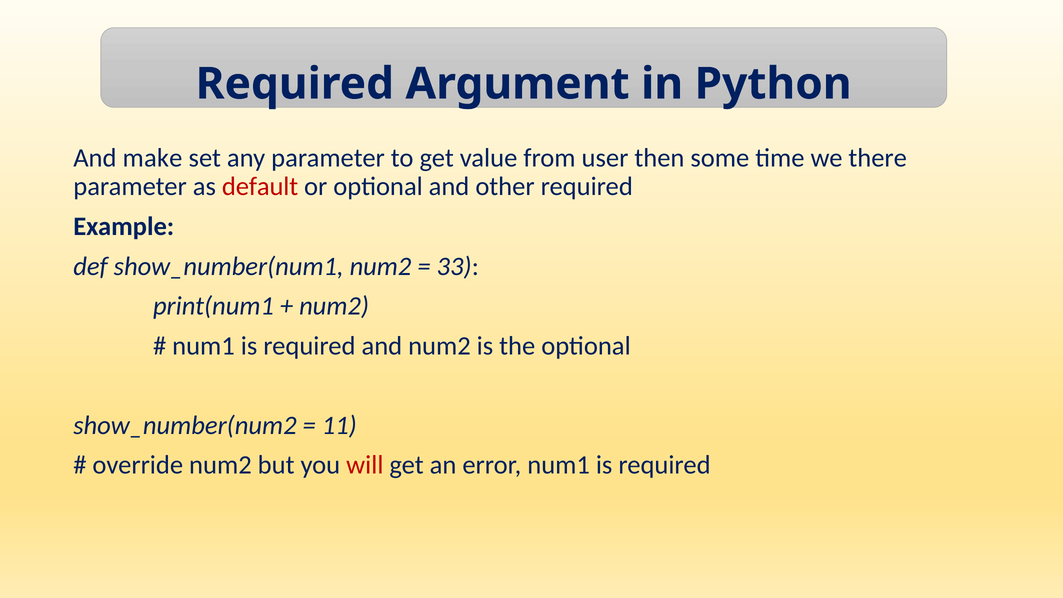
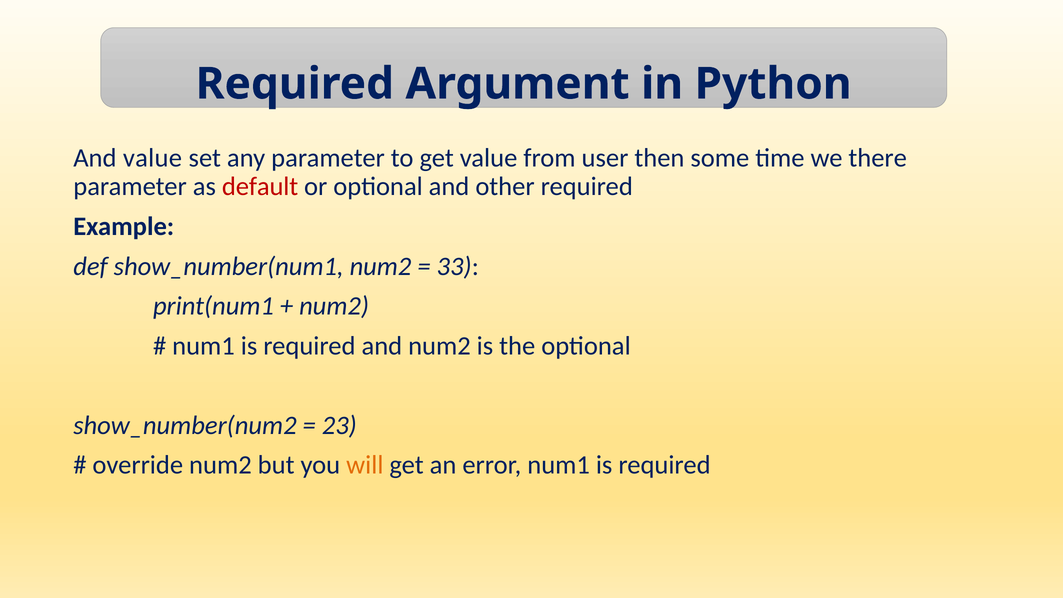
And make: make -> value
11: 11 -> 23
will colour: red -> orange
